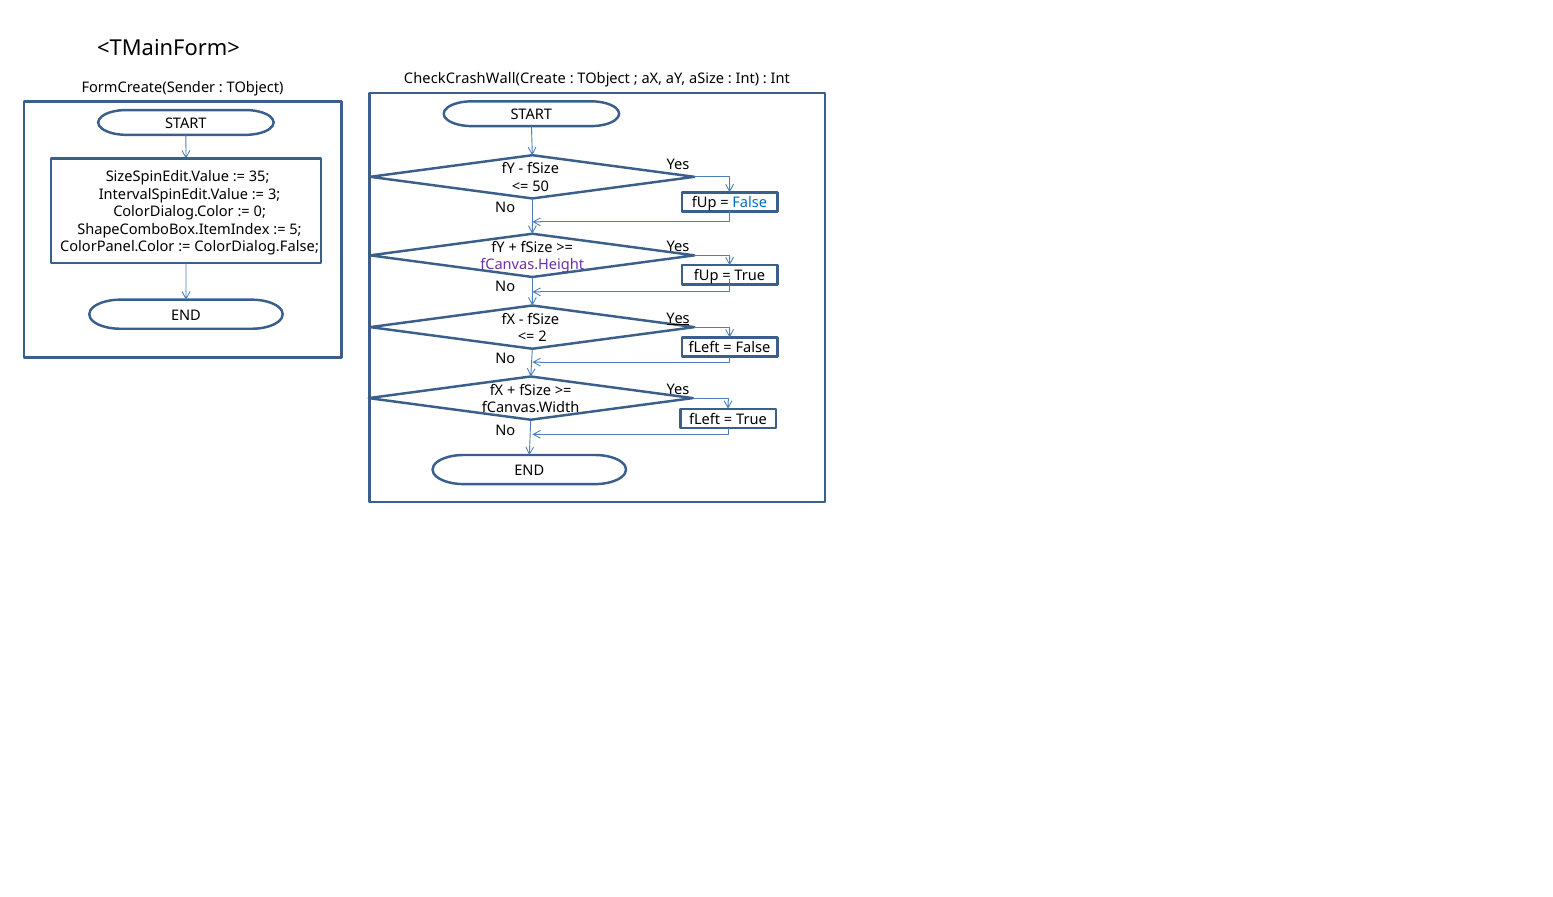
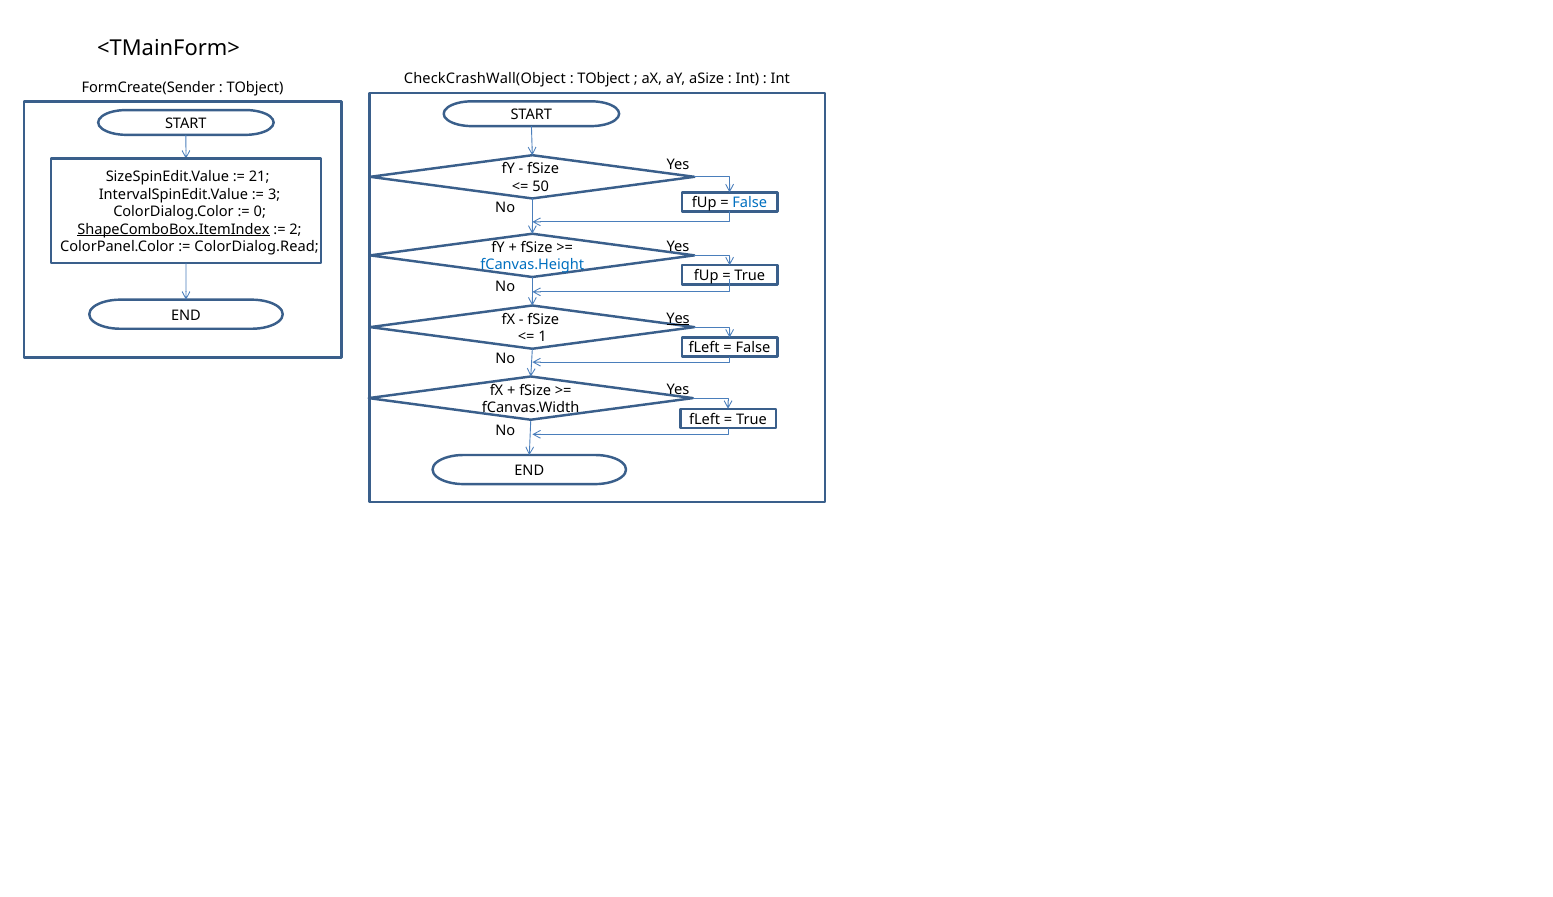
CheckCrashWall(Create: CheckCrashWall(Create -> CheckCrashWall(Object
35: 35 -> 21
ShapeComboBox.ItemIndex underline: none -> present
5: 5 -> 2
ColorDialog.False: ColorDialog.False -> ColorDialog.Read
fCanvas.Height colour: purple -> blue
2: 2 -> 1
